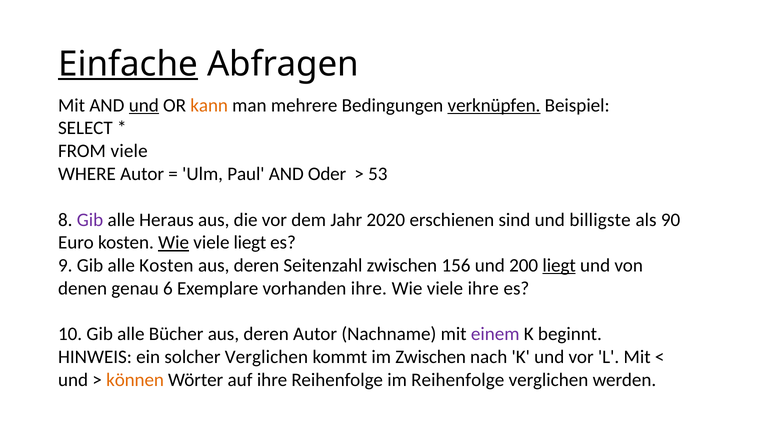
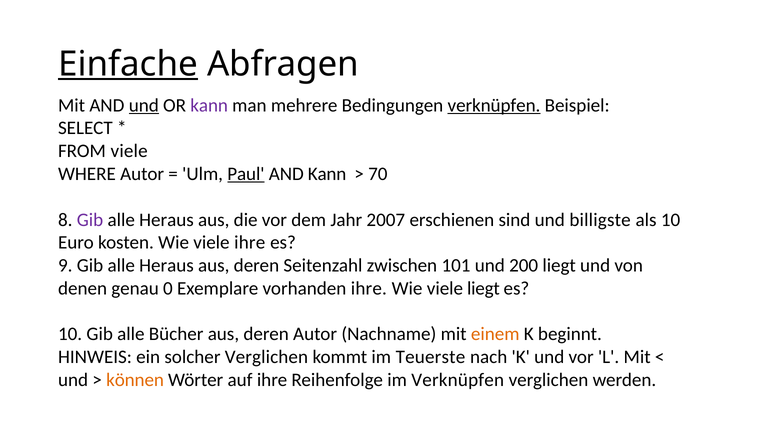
kann at (209, 105) colour: orange -> purple
Paul underline: none -> present
AND Oder: Oder -> Kann
53: 53 -> 70
2020: 2020 -> 2007
als 90: 90 -> 10
Wie at (174, 243) underline: present -> none
viele liegt: liegt -> ihre
9 Gib alle Kosten: Kosten -> Heraus
156: 156 -> 101
liegt at (559, 266) underline: present -> none
6: 6 -> 0
viele ihre: ihre -> liegt
einem colour: purple -> orange
im Zwischen: Zwischen -> Teuerste
im Reihenfolge: Reihenfolge -> Verknüpfen
